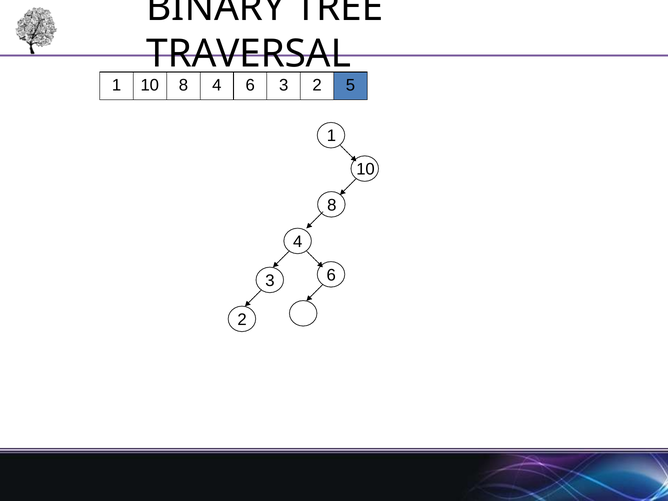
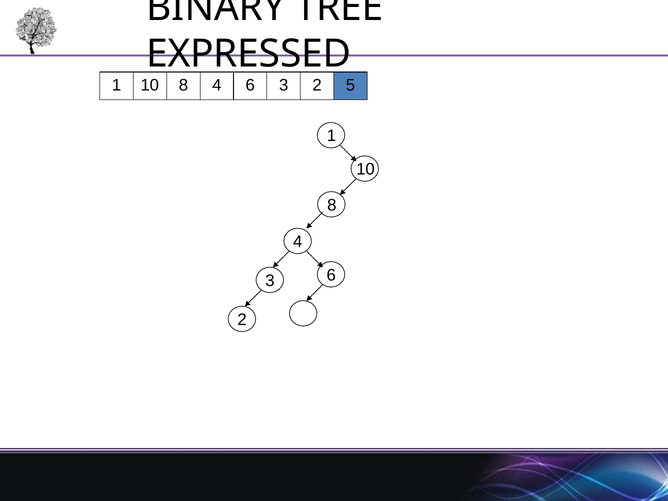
TRAVERSAL: TRAVERSAL -> EXPRESSED
